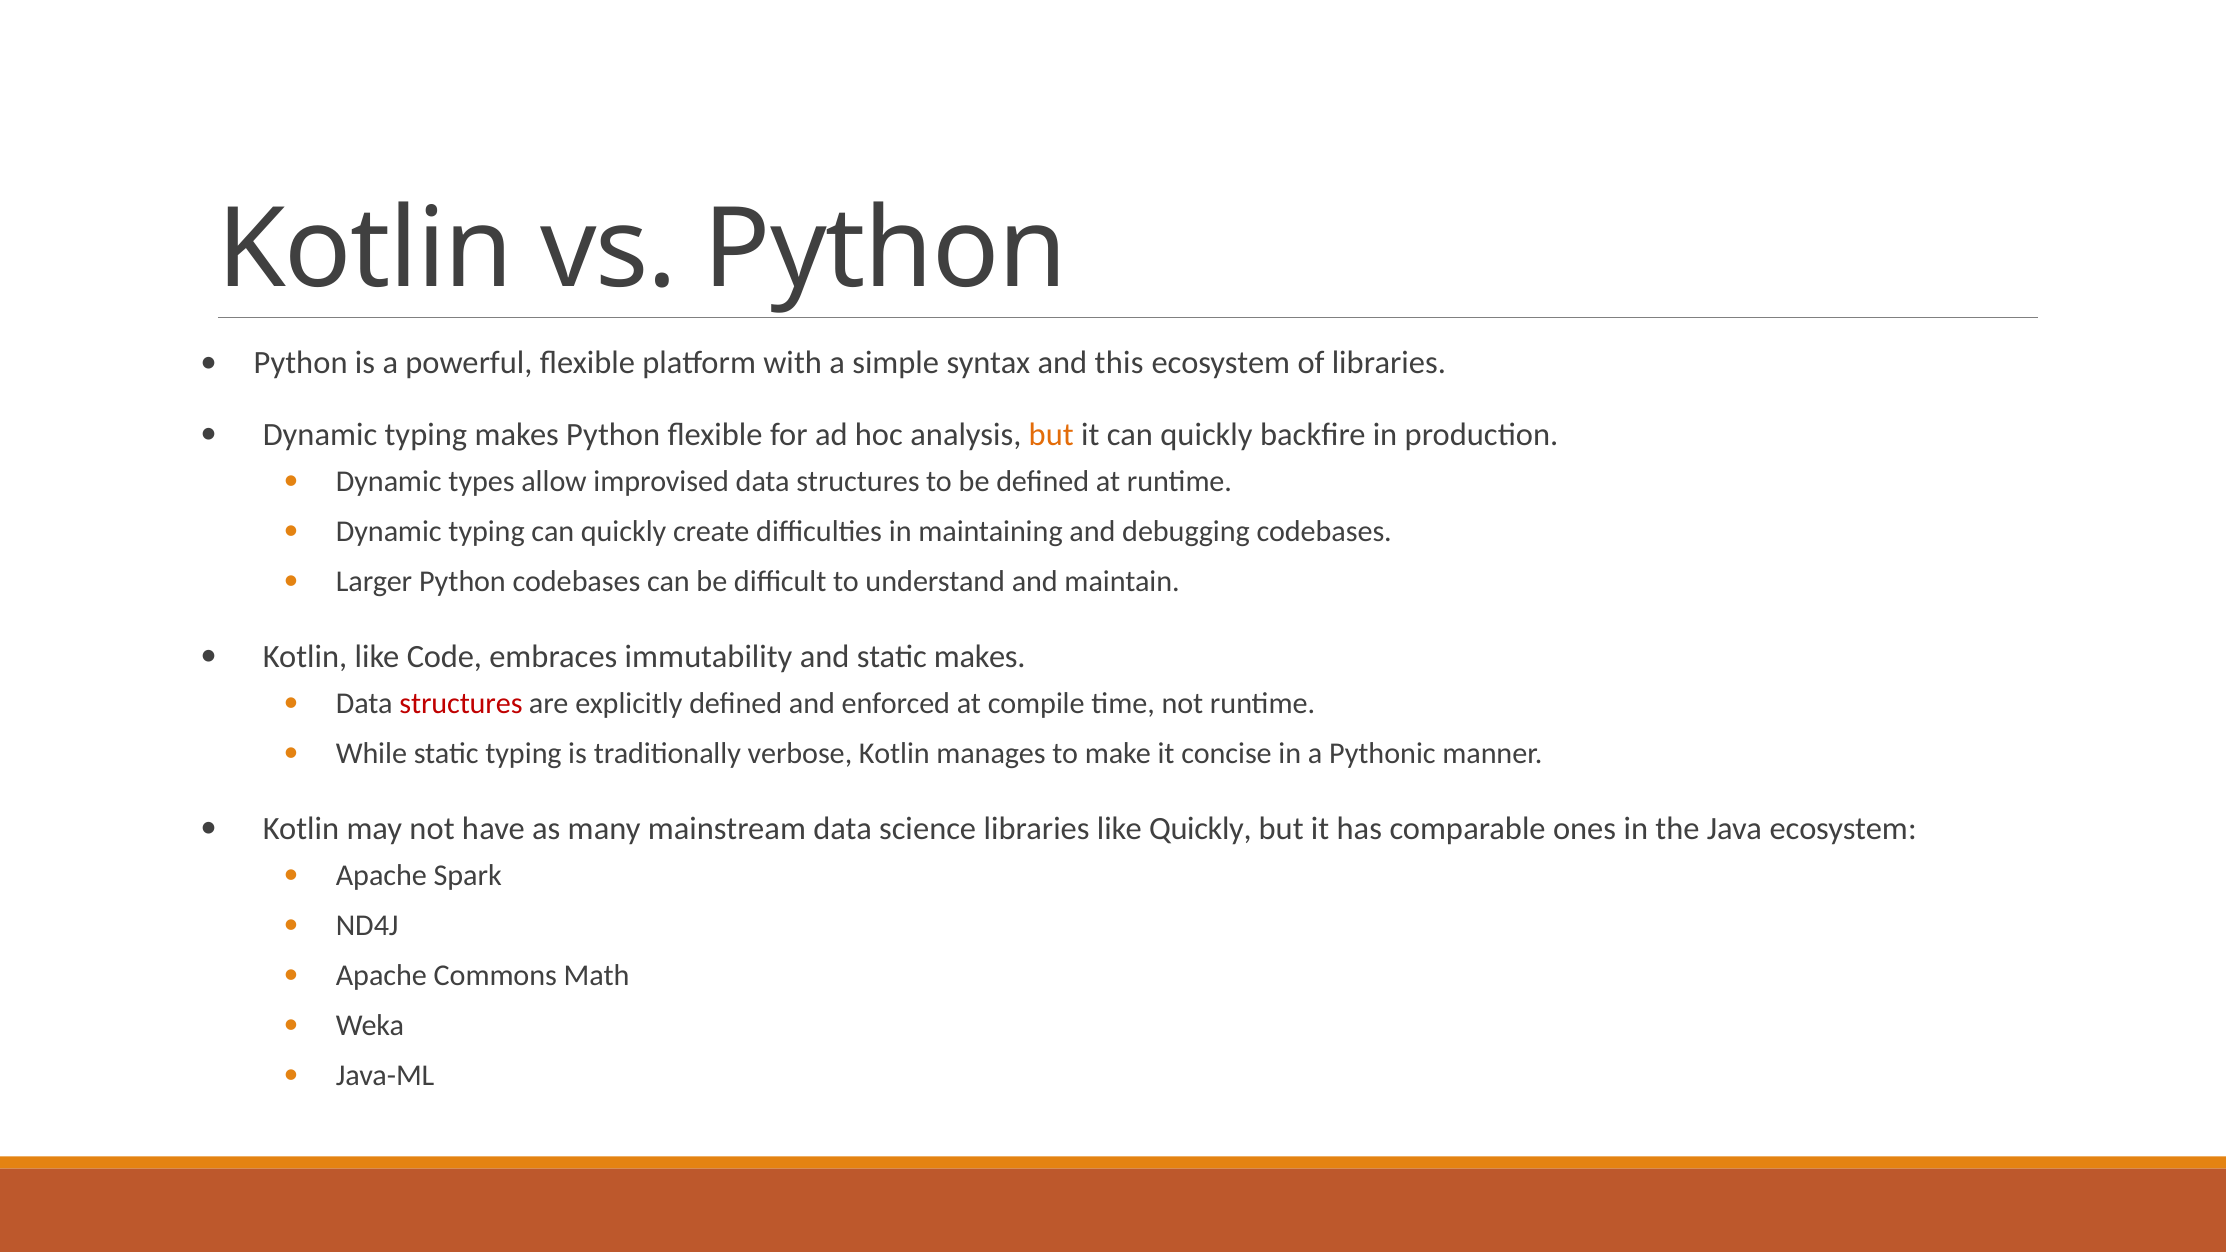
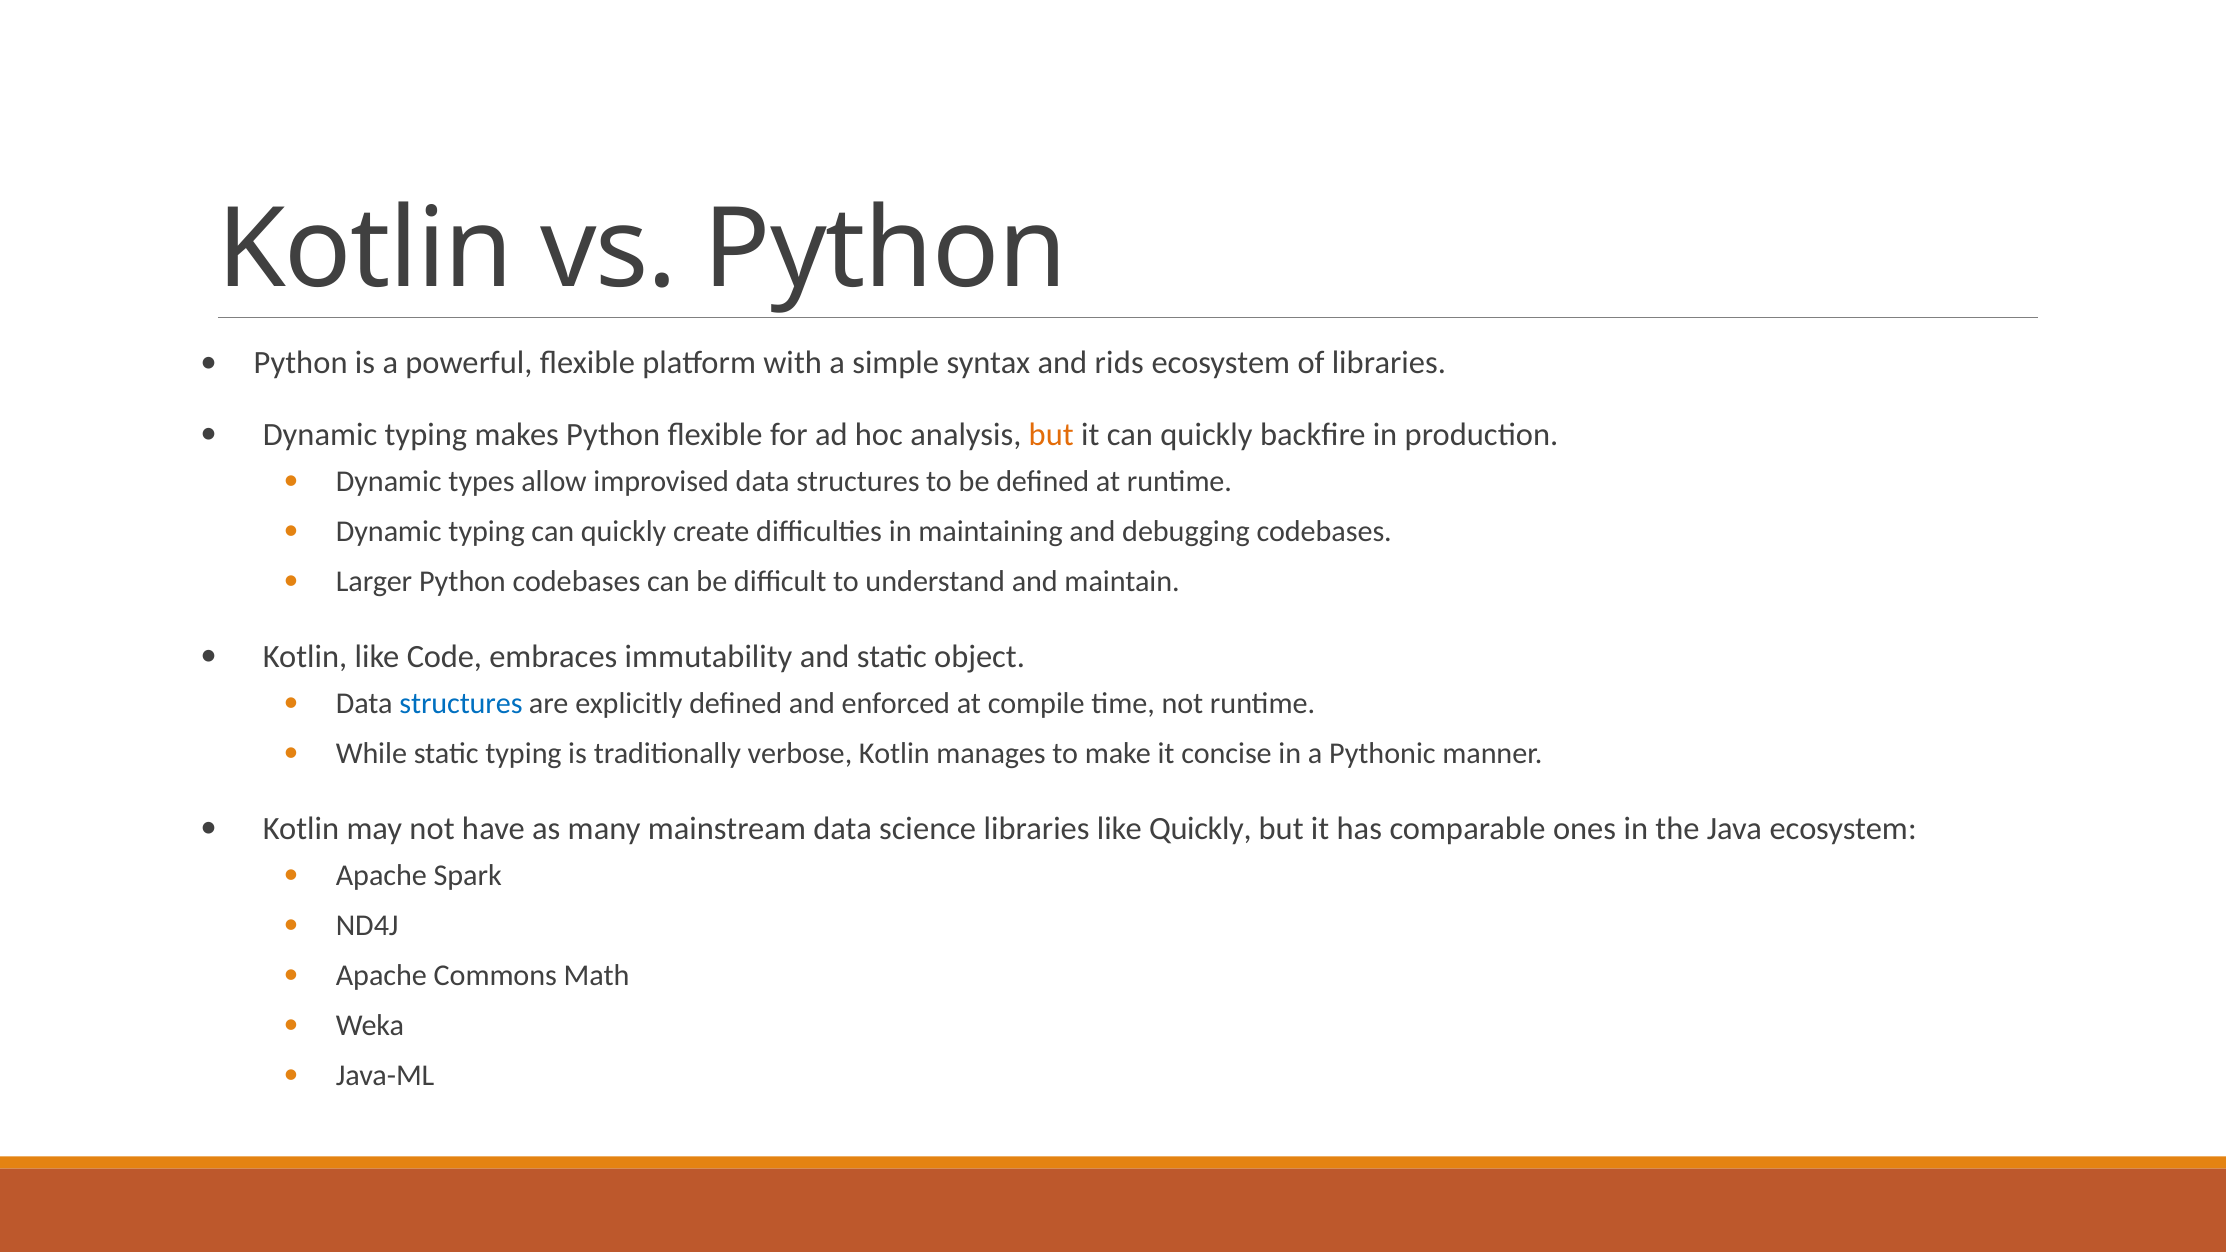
this: this -> rids
static makes: makes -> object
structures at (461, 703) colour: red -> blue
